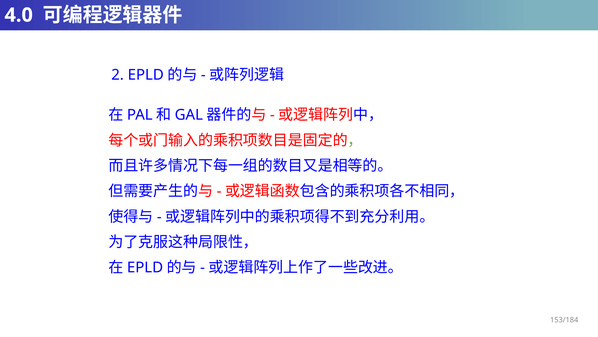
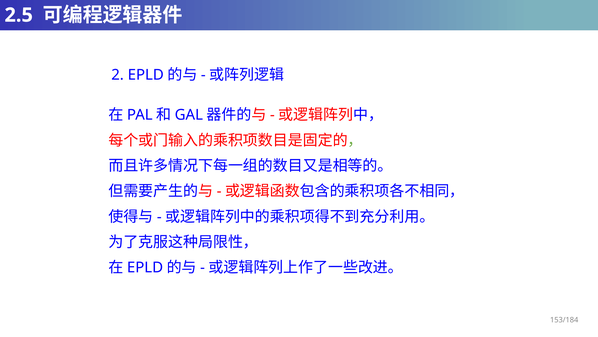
4.0: 4.0 -> 2.5
